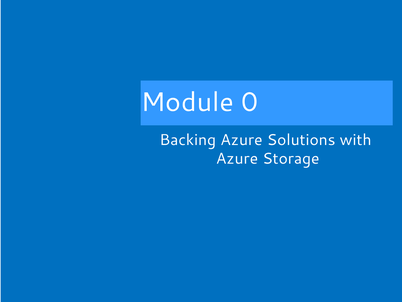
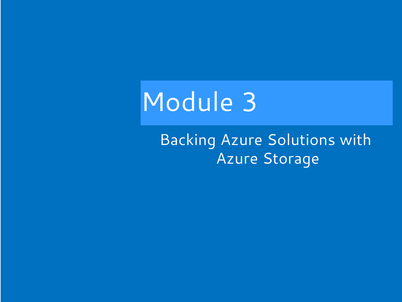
0: 0 -> 3
